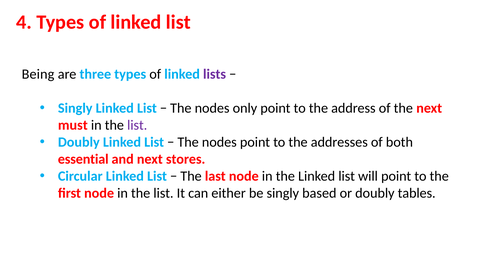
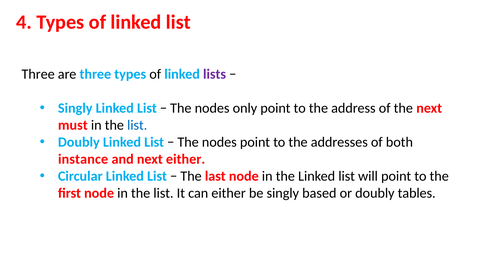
Being at (38, 74): Being -> Three
list at (137, 125) colour: purple -> blue
essential: essential -> instance
next stores: stores -> either
